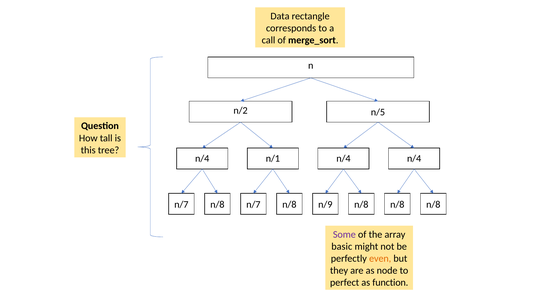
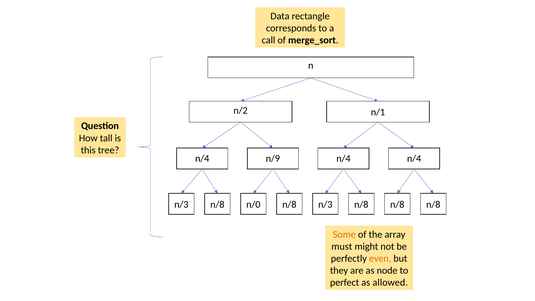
n/5: n/5 -> n/1
n/1: n/1 -> n/9
n/7 at (181, 204): n/7 -> n/3
n/8 n/7: n/7 -> n/0
n/8 n/9: n/9 -> n/3
Some colour: purple -> orange
basic: basic -> must
function: function -> allowed
